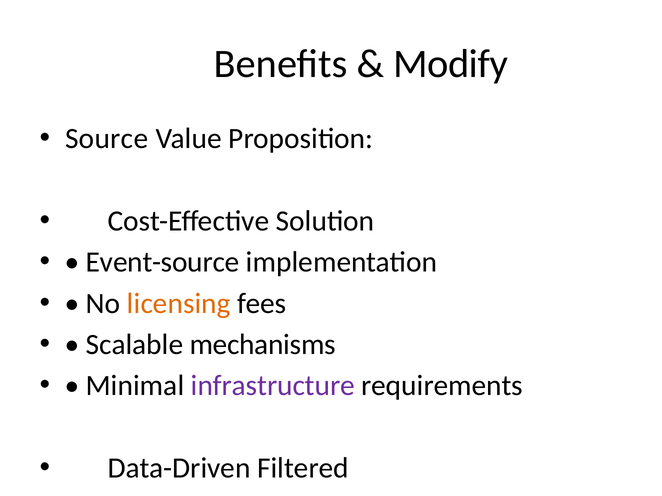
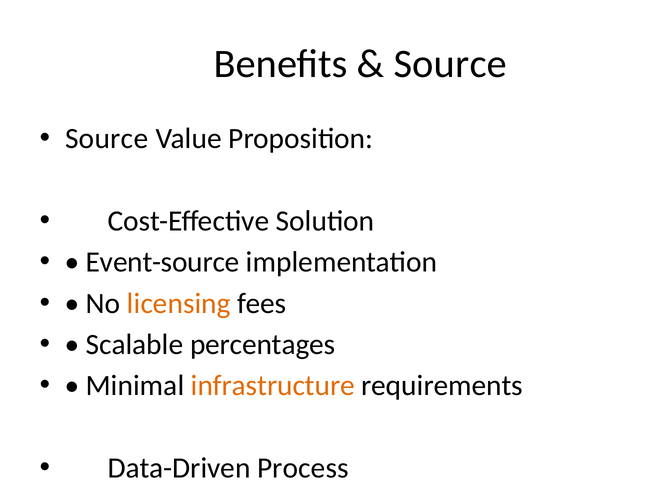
Modify at (451, 64): Modify -> Source
mechanisms: mechanisms -> percentages
infrastructure colour: purple -> orange
Filtered at (303, 469): Filtered -> Process
